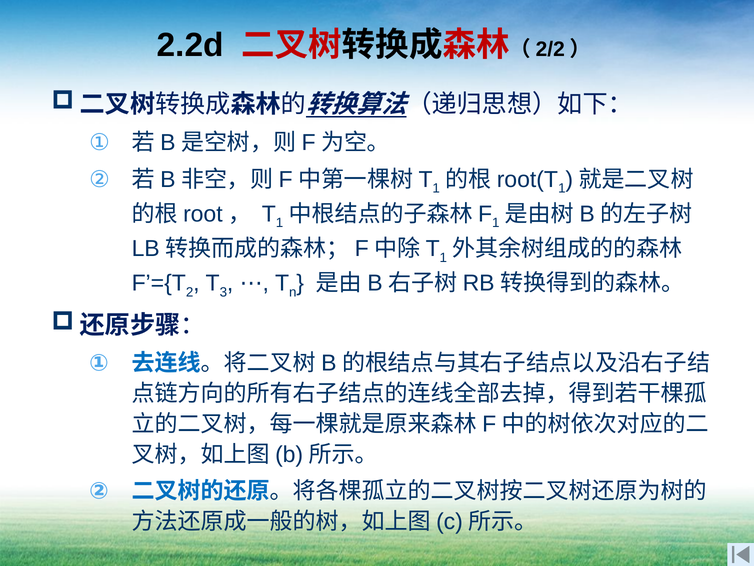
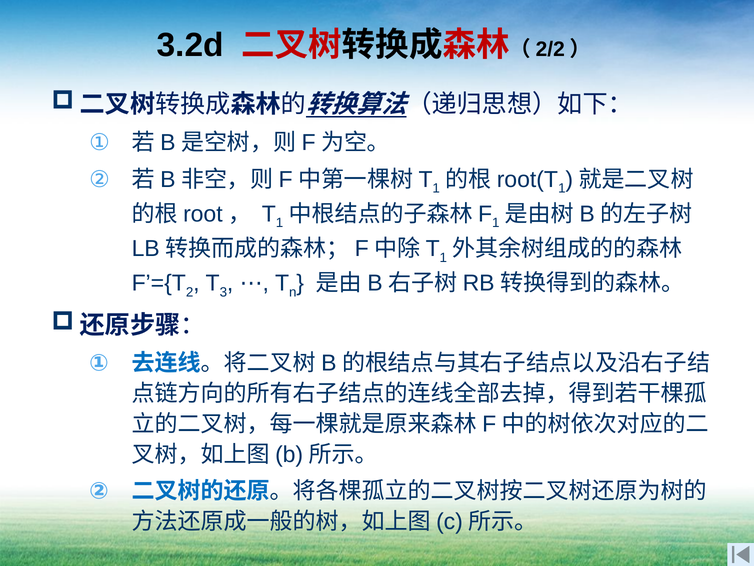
2.2d: 2.2d -> 3.2d
